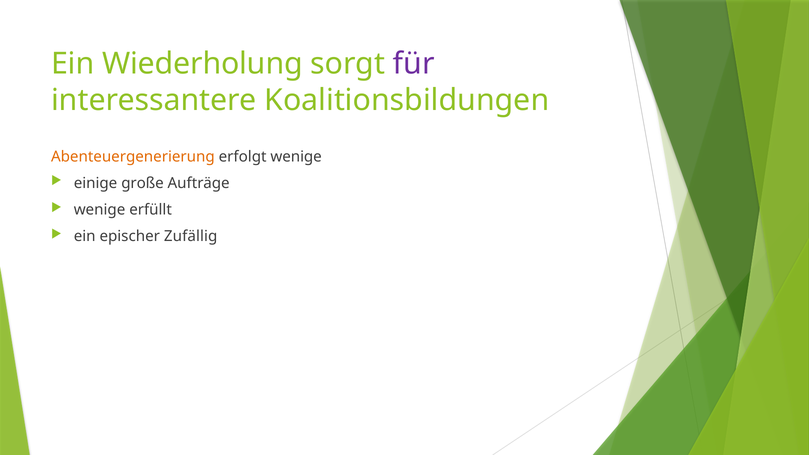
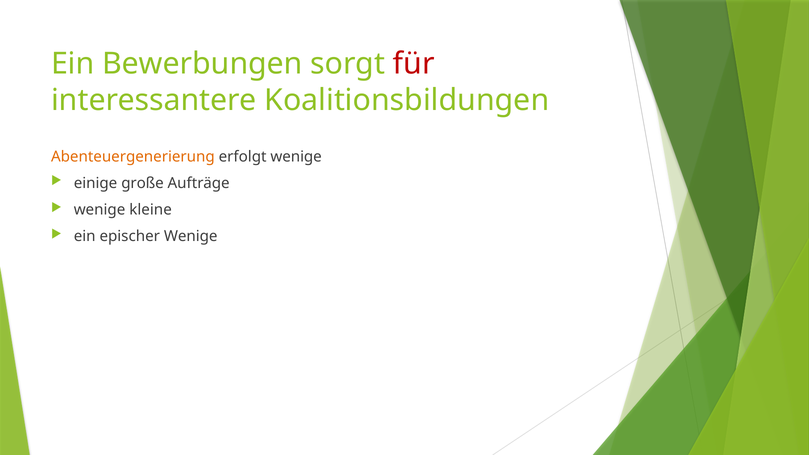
Wiederholung: Wiederholung -> Bewerbungen
für colour: purple -> red
erfüllt: erfüllt -> kleine
epischer Zufällig: Zufällig -> Wenige
